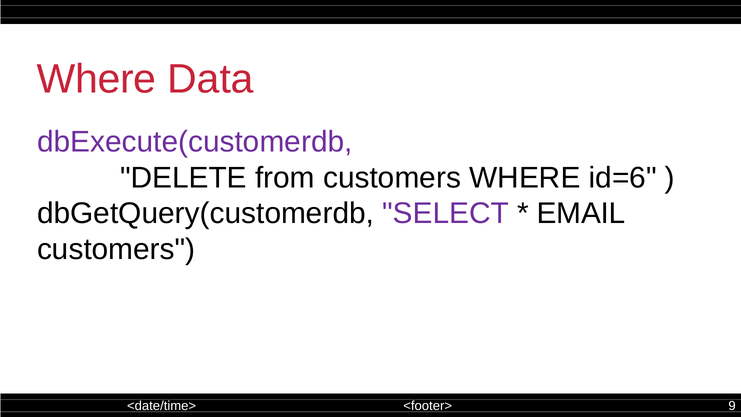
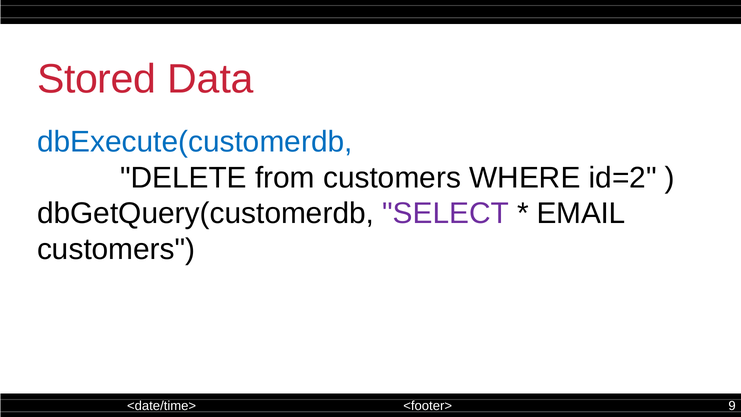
Where at (97, 79): Where -> Stored
dbExecute(customerdb colour: purple -> blue
id=6: id=6 -> id=2
